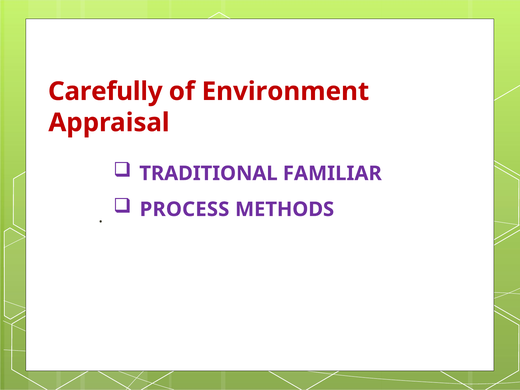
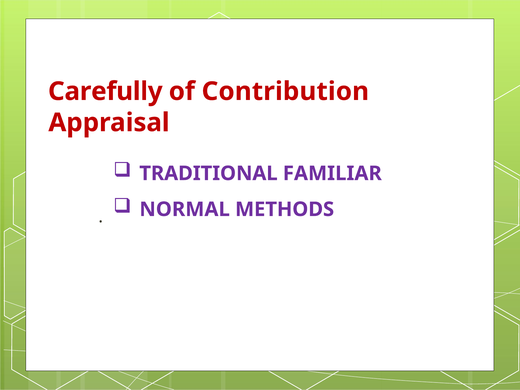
Environment: Environment -> Contribution
PROCESS: PROCESS -> NORMAL
